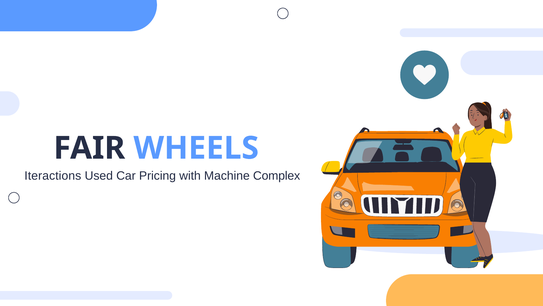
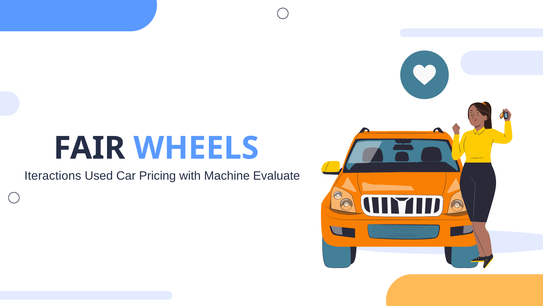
Complex: Complex -> Evaluate
